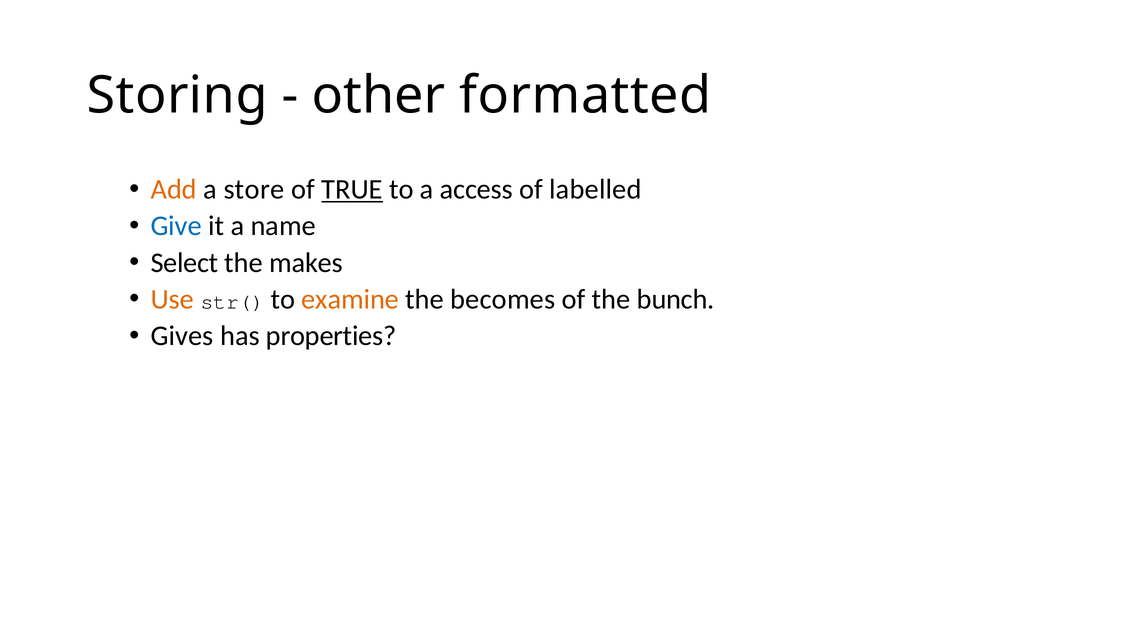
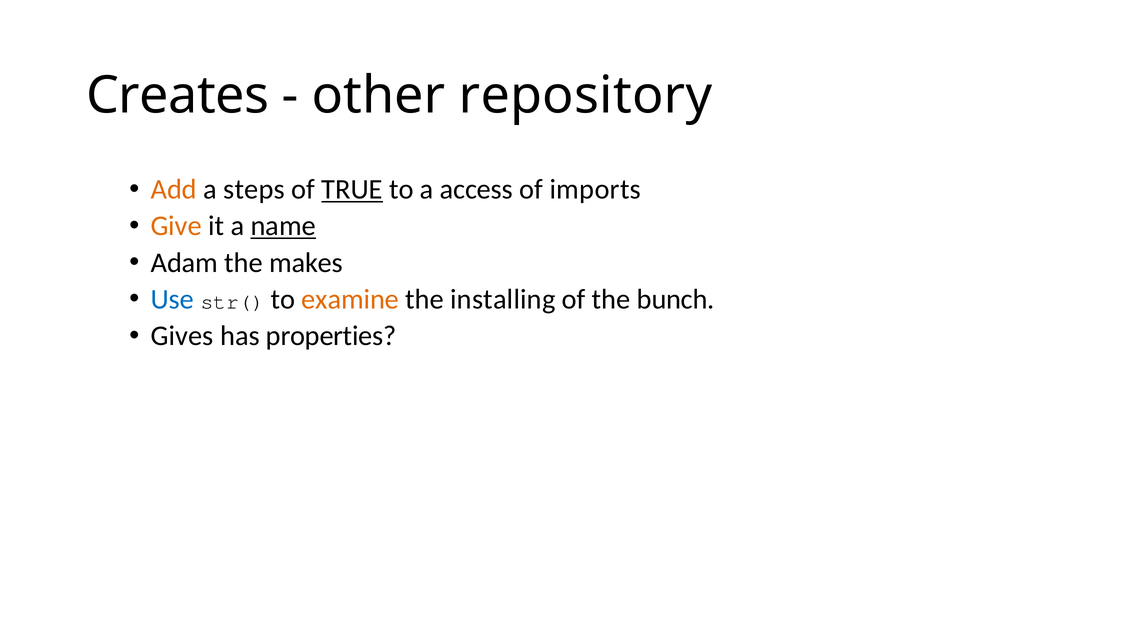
Storing: Storing -> Creates
formatted: formatted -> repository
store: store -> steps
labelled: labelled -> imports
Give colour: blue -> orange
name underline: none -> present
Select: Select -> Adam
Use colour: orange -> blue
becomes: becomes -> installing
